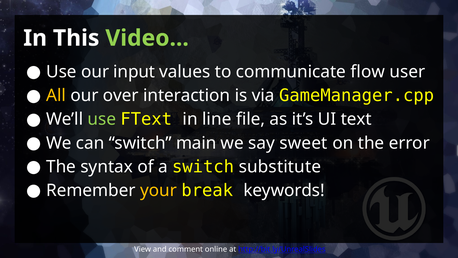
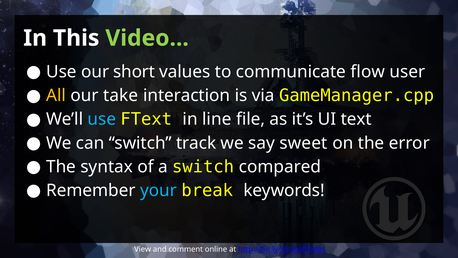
input: input -> short
over: over -> take
use at (102, 119) colour: light green -> light blue
main: main -> track
substitute: substitute -> compared
your colour: yellow -> light blue
